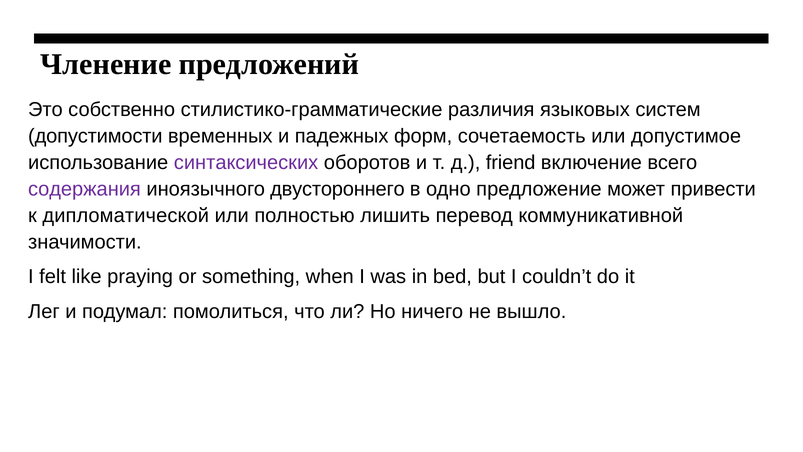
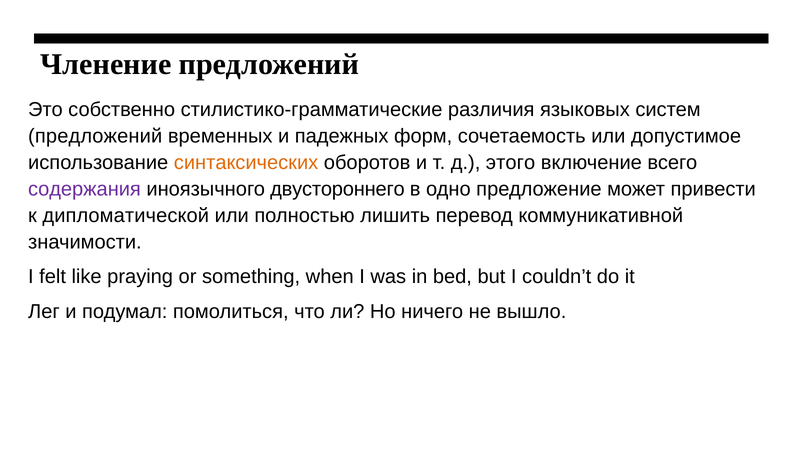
допустимости at (95, 136): допустимости -> предложений
синтаксических colour: purple -> orange
friend: friend -> этого
